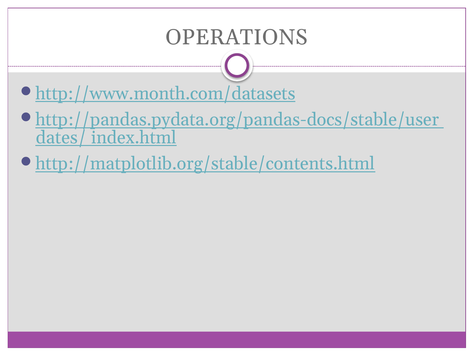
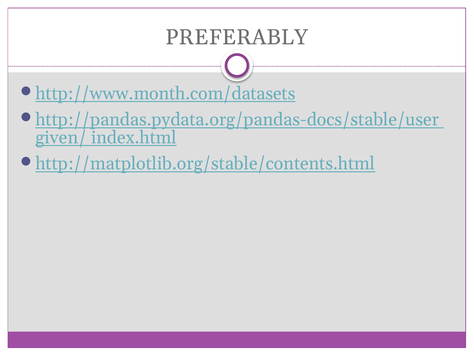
OPERATIONS: OPERATIONS -> PREFERABLY
dates/: dates/ -> given/
